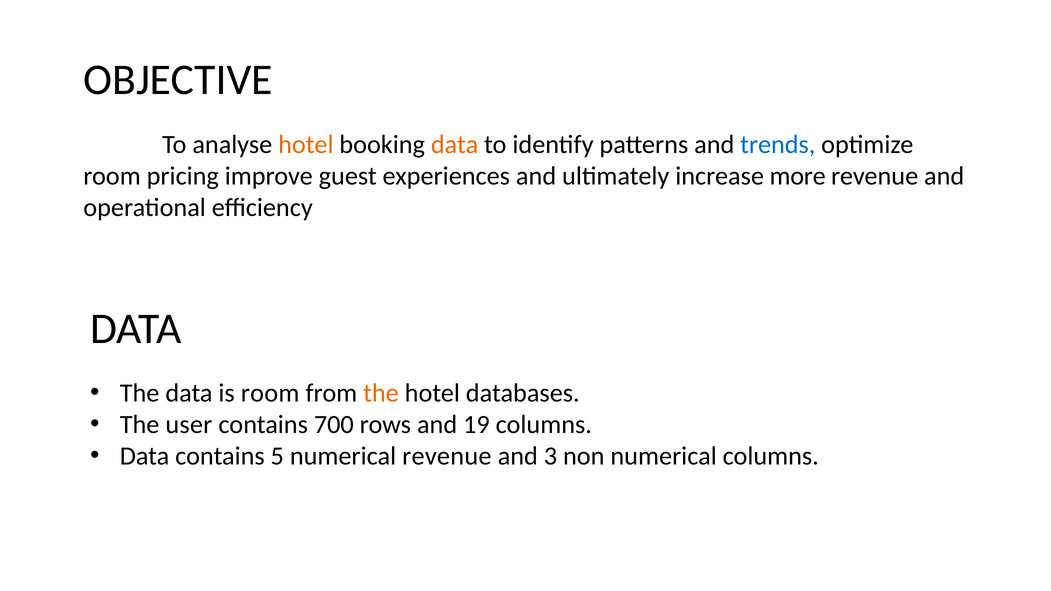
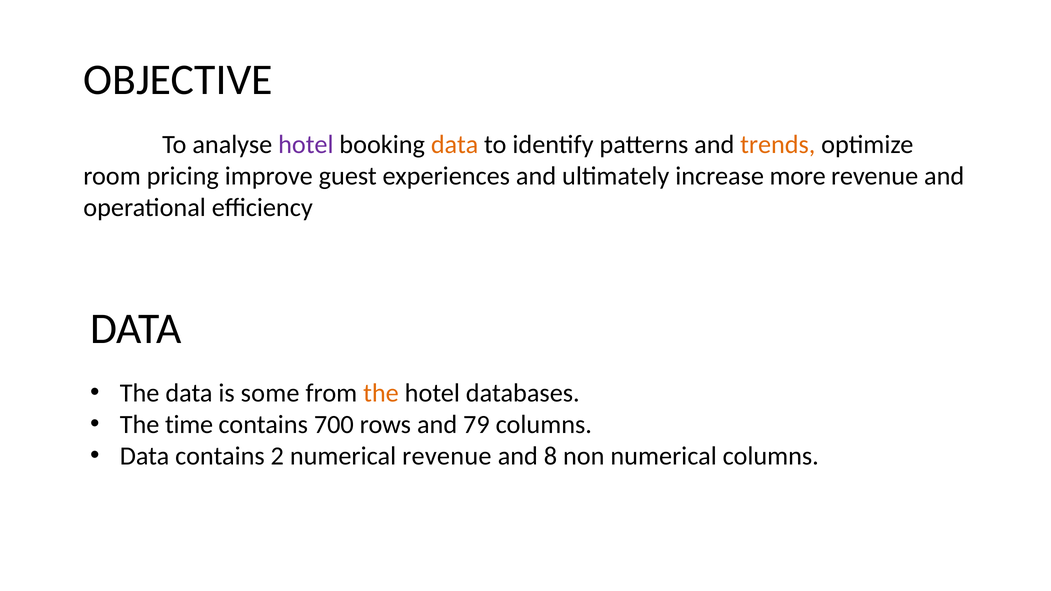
hotel at (306, 144) colour: orange -> purple
trends colour: blue -> orange
is room: room -> some
user: user -> time
19: 19 -> 79
5: 5 -> 2
3: 3 -> 8
